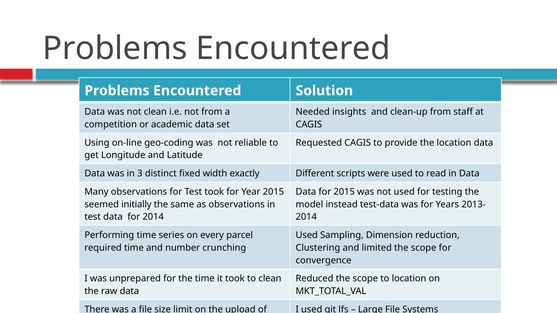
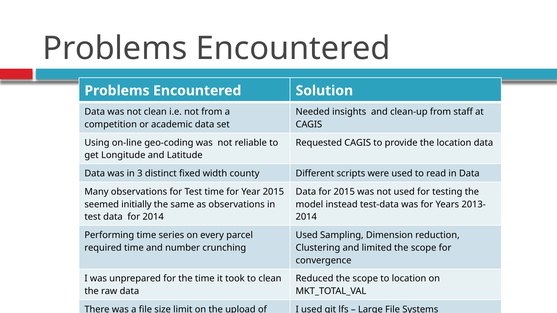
exactly: exactly -> county
Test took: took -> time
